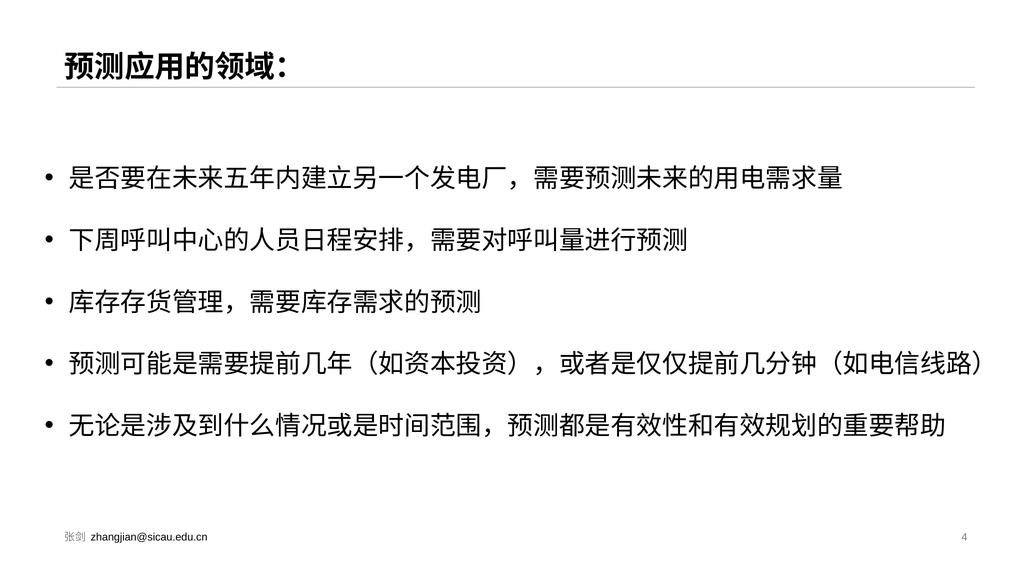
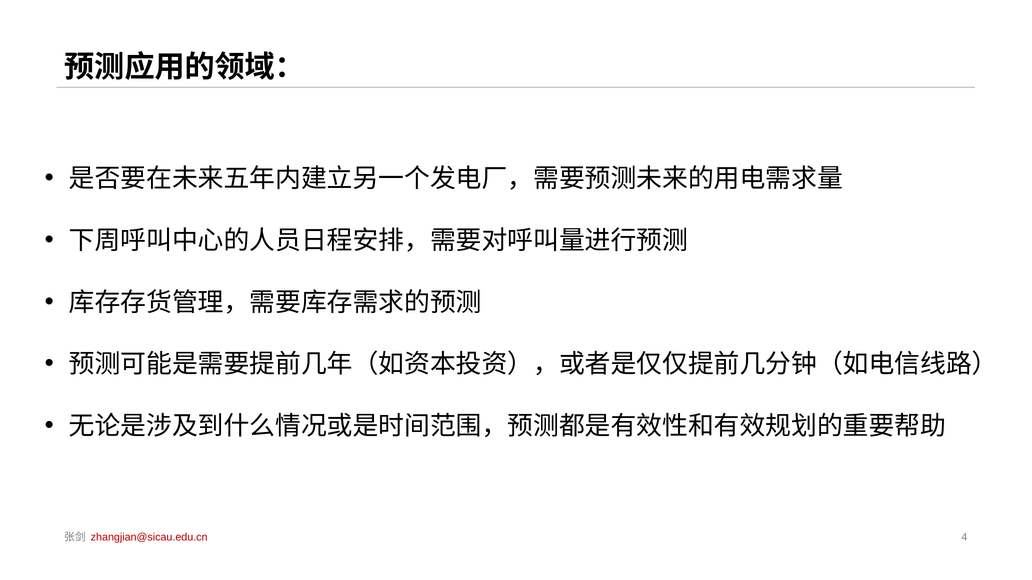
zhangjian@sicau.edu.cn colour: black -> red
